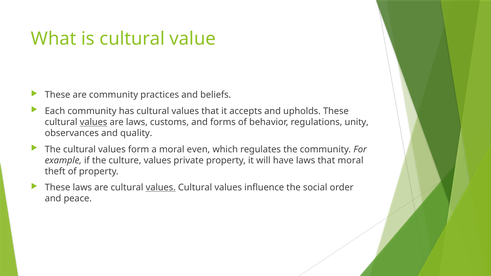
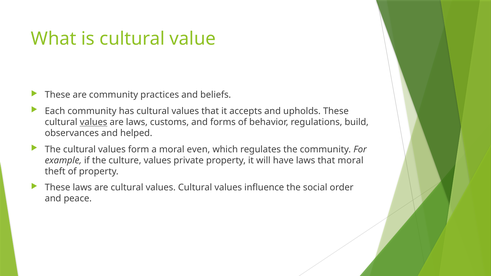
unity: unity -> build
quality: quality -> helped
values at (161, 188) underline: present -> none
